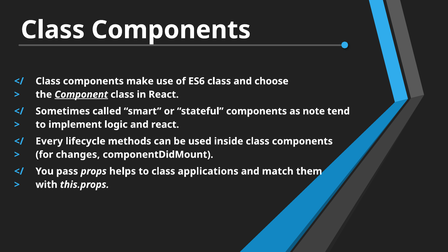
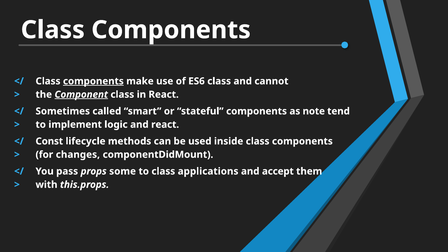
components at (93, 81) underline: none -> present
choose: choose -> cannot
Every: Every -> Const
helps: helps -> some
match: match -> accept
